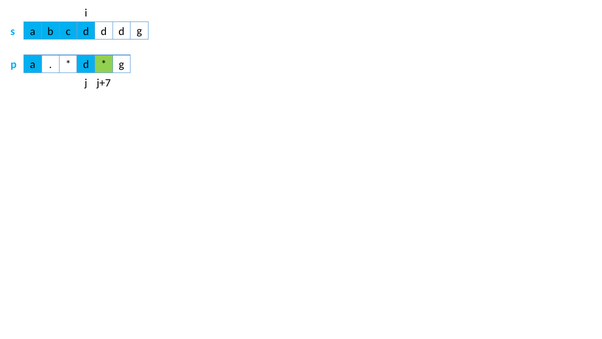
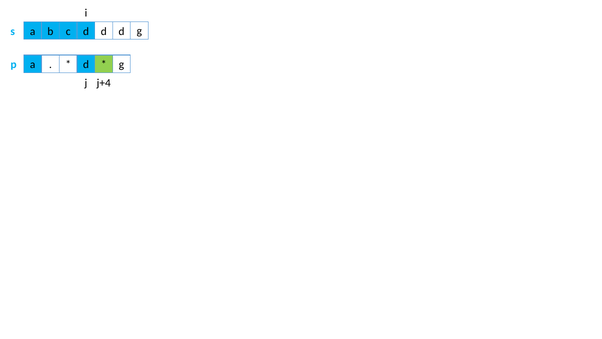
j+7: j+7 -> j+4
